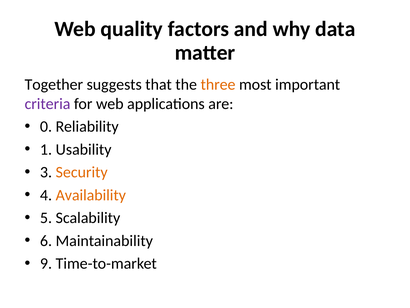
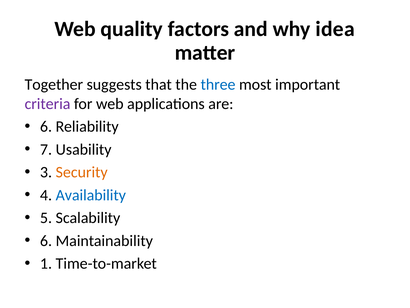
data: data -> idea
three colour: orange -> blue
0 at (46, 126): 0 -> 6
1: 1 -> 7
Availability colour: orange -> blue
9: 9 -> 1
